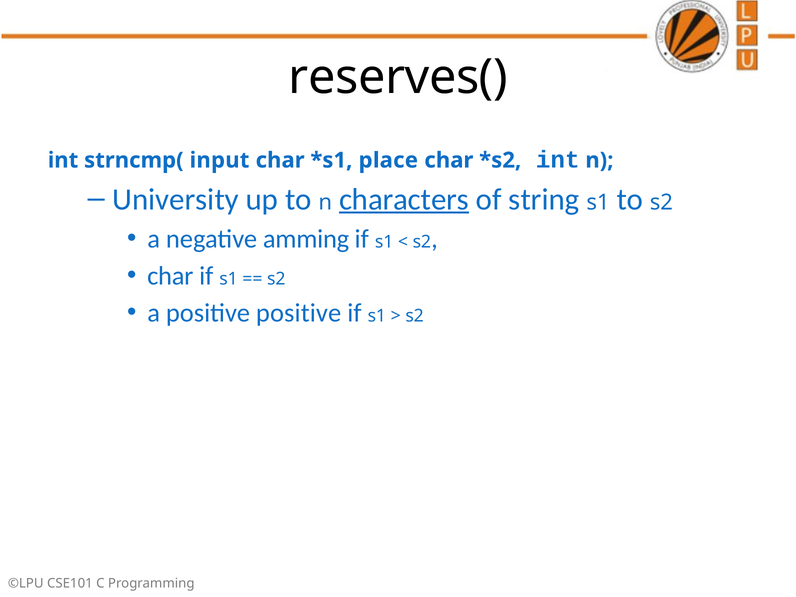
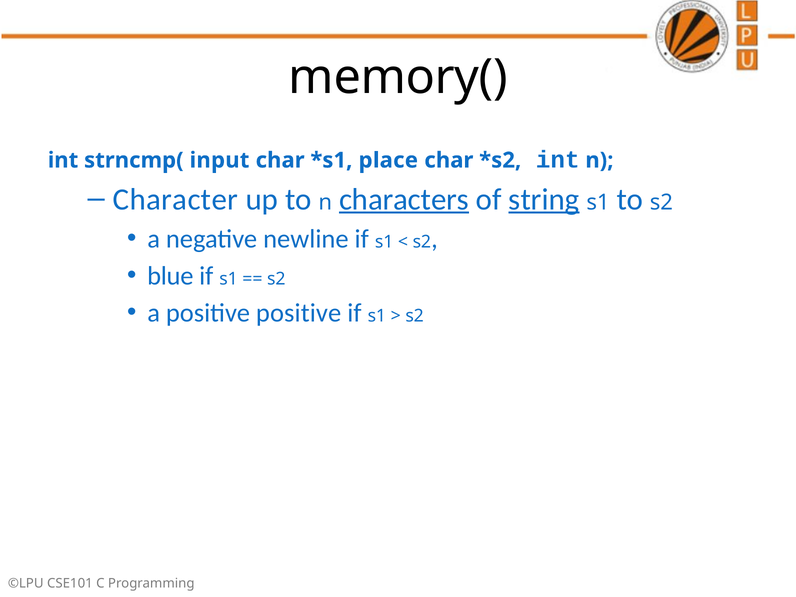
reserves(: reserves( -> memory(
University: University -> Character
string underline: none -> present
amming: amming -> newline
char at (170, 276): char -> blue
